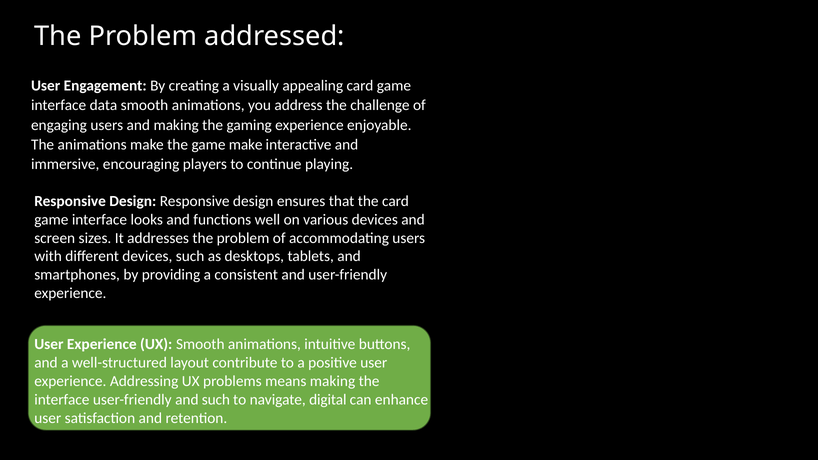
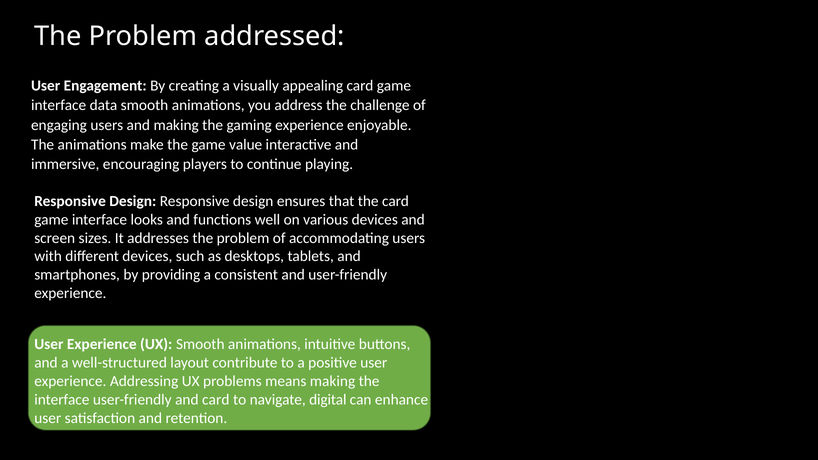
game make: make -> value
and such: such -> card
